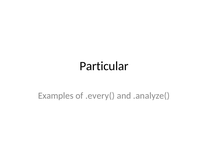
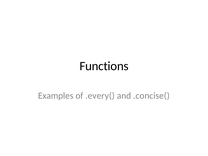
Particular: Particular -> Functions
.analyze(: .analyze( -> .concise(
